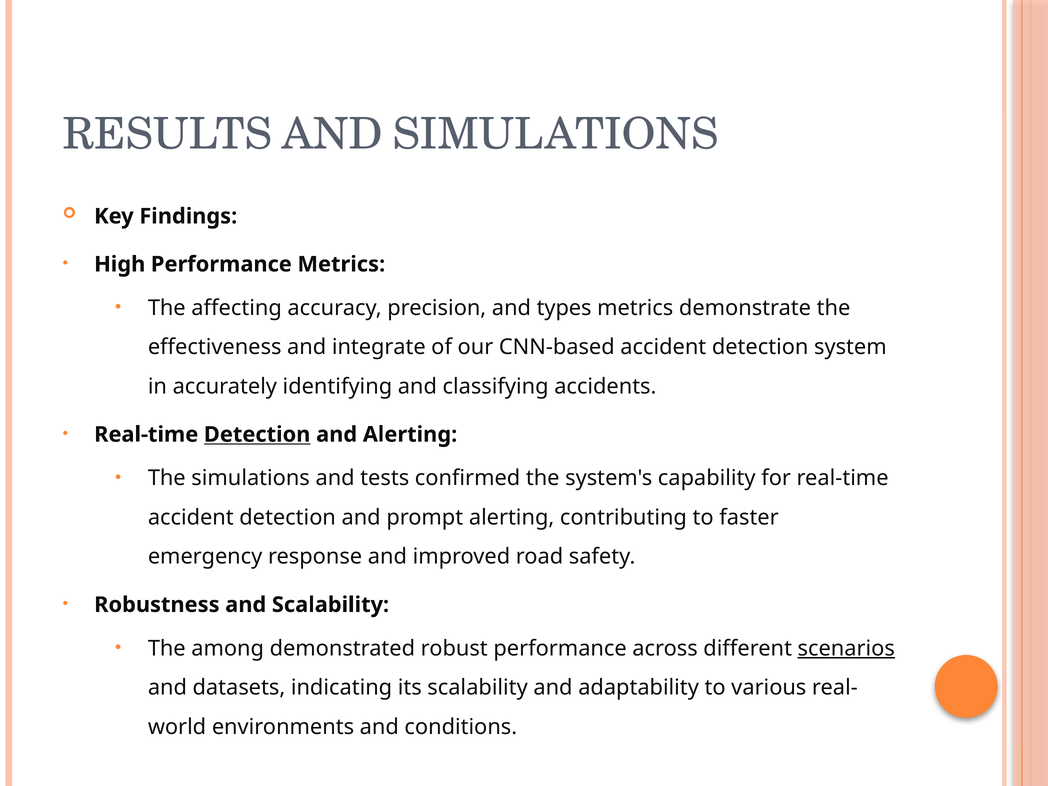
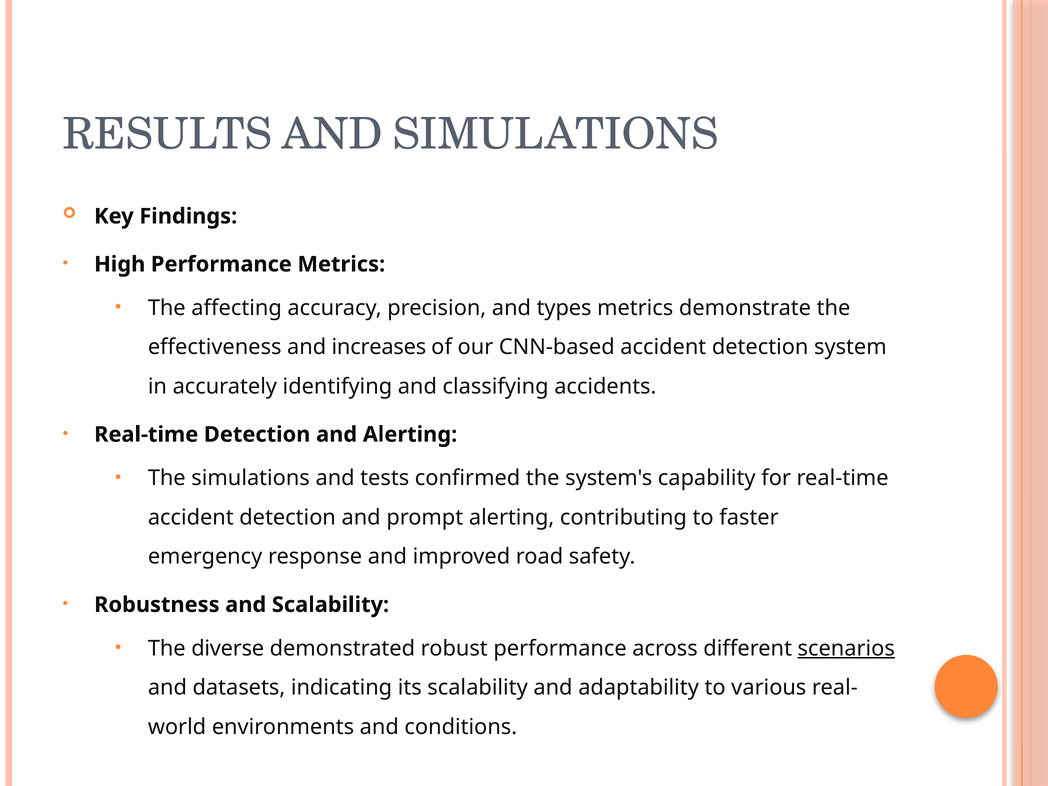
integrate: integrate -> increases
Detection at (257, 435) underline: present -> none
among: among -> diverse
